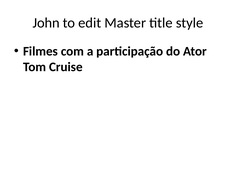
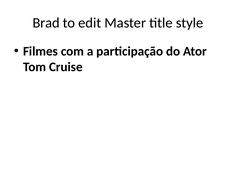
John: John -> Brad
